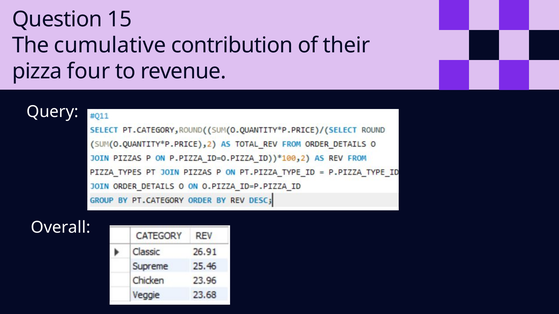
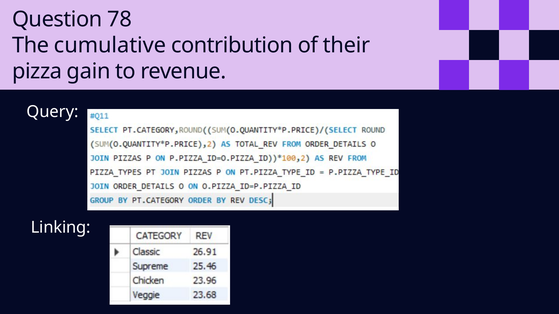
15: 15 -> 78
four: four -> gain
Overall: Overall -> Linking
